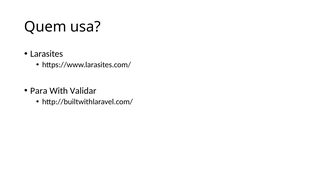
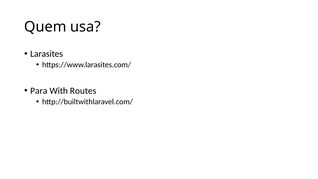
Validar: Validar -> Routes
